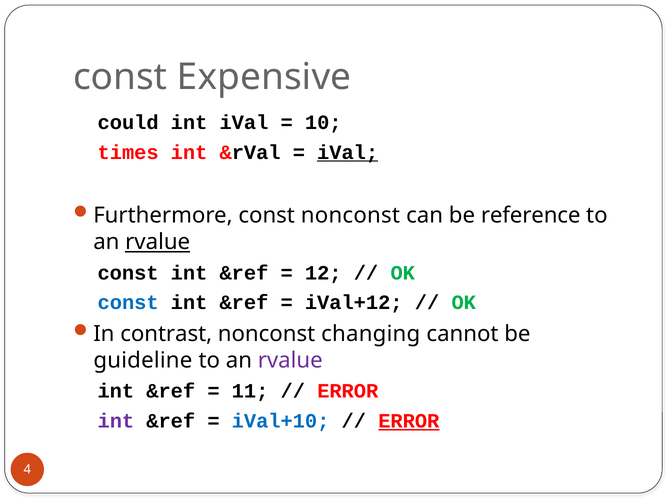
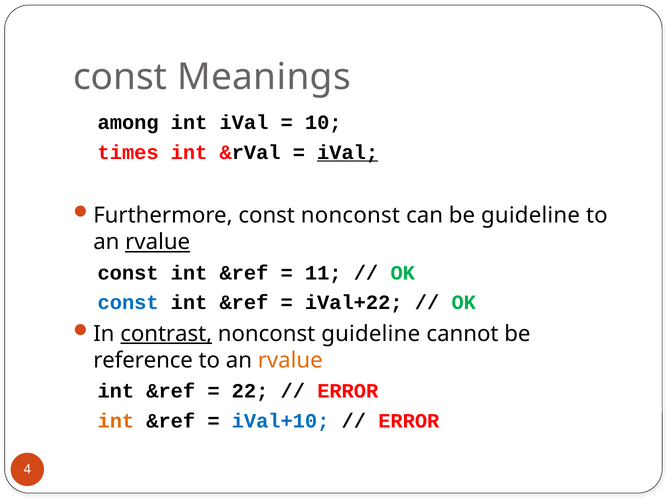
Expensive: Expensive -> Meanings
could: could -> among
be reference: reference -> guideline
12: 12 -> 11
iVal+12: iVal+12 -> iVal+22
contrast underline: none -> present
nonconst changing: changing -> guideline
guideline: guideline -> reference
rvalue at (290, 361) colour: purple -> orange
11: 11 -> 22
int at (116, 421) colour: purple -> orange
ERROR at (409, 421) underline: present -> none
